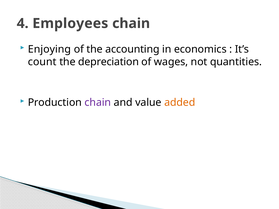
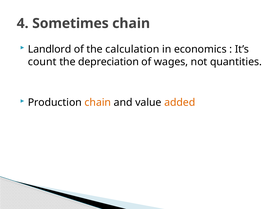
Employees: Employees -> Sometimes
Enjoying: Enjoying -> Landlord
accounting: accounting -> calculation
chain at (98, 103) colour: purple -> orange
